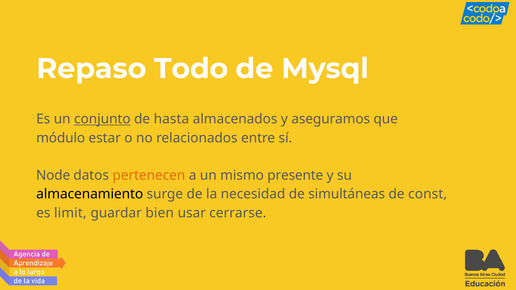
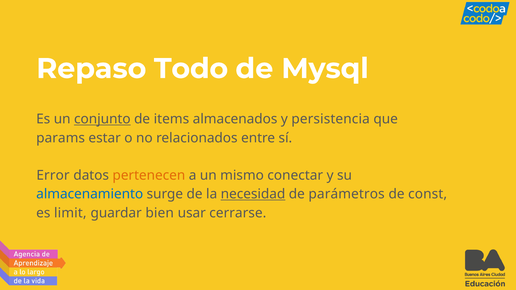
hasta: hasta -> items
aseguramos: aseguramos -> persistencia
módulo: módulo -> params
Node: Node -> Error
presente: presente -> conectar
almacenamiento colour: black -> blue
necesidad underline: none -> present
simultáneas: simultáneas -> parámetros
